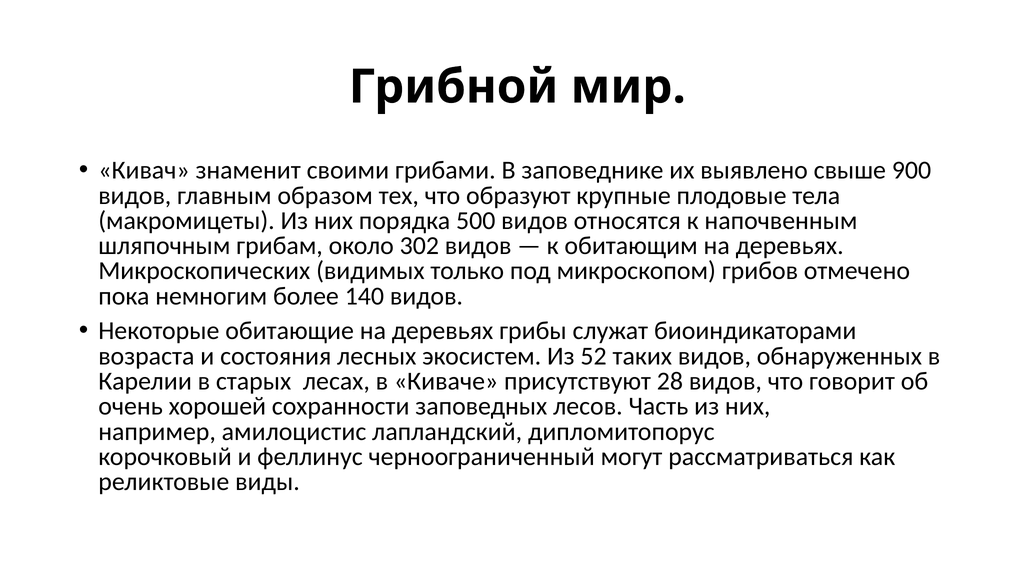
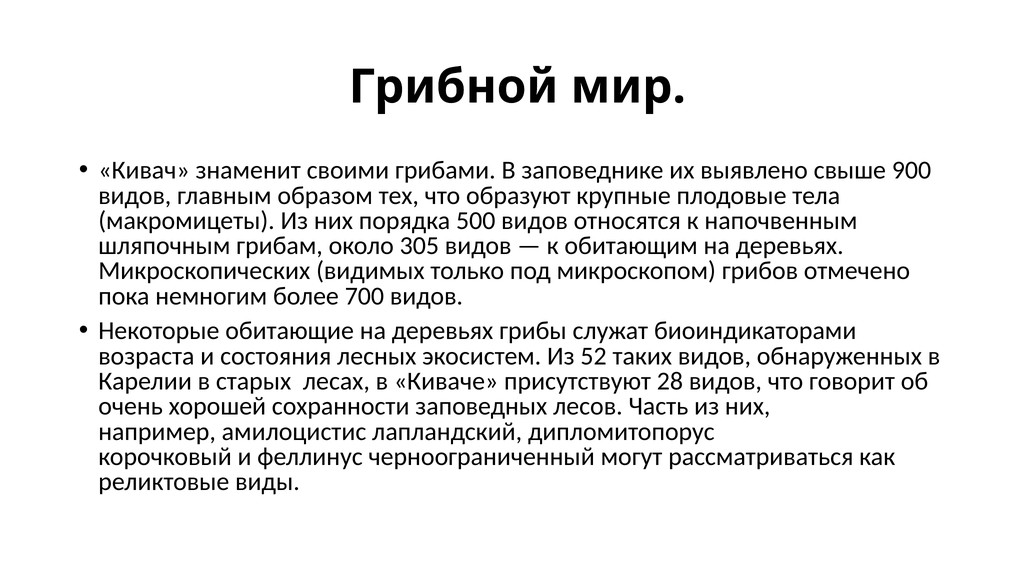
302: 302 -> 305
140: 140 -> 700
